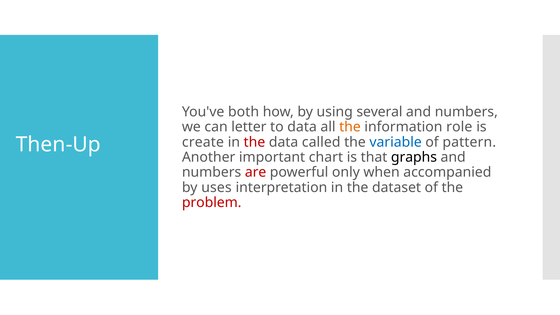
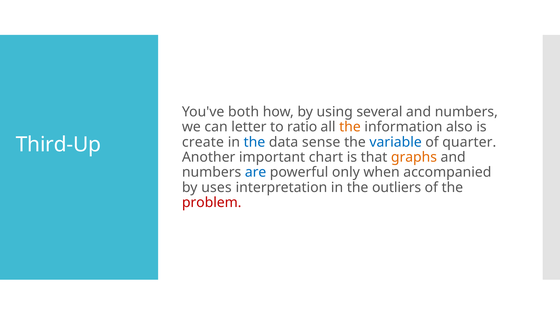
to data: data -> ratio
role: role -> also
the at (254, 142) colour: red -> blue
called: called -> sense
pattern: pattern -> quarter
Then-Up: Then-Up -> Third-Up
graphs colour: black -> orange
are colour: red -> blue
dataset: dataset -> outliers
